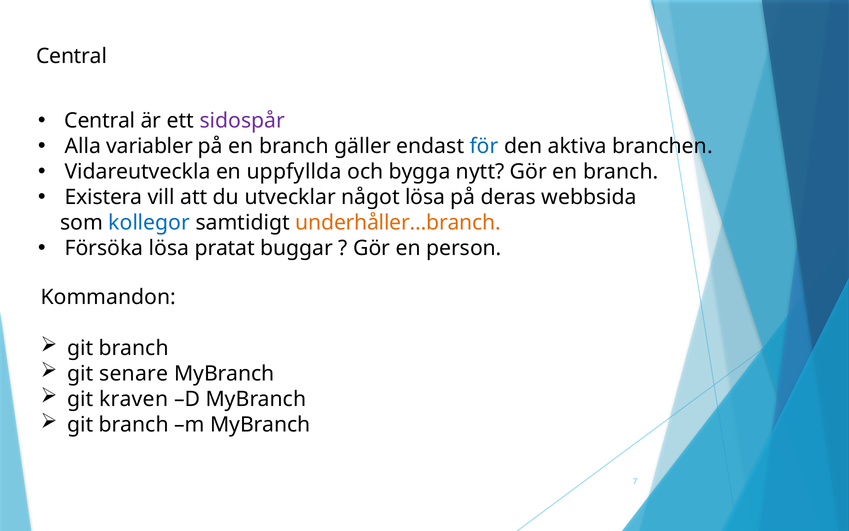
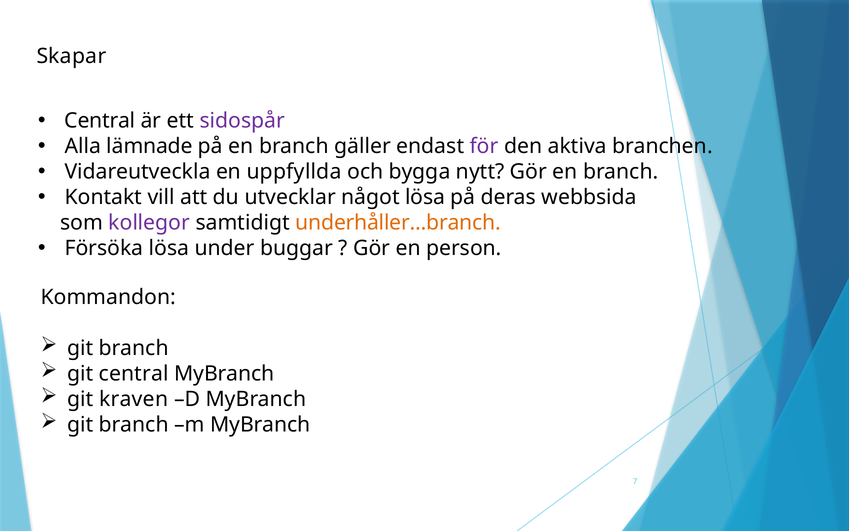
Central at (72, 56): Central -> Skapar
variabler: variabler -> lämnade
för colour: blue -> purple
Existera: Existera -> Kontakt
kollegor colour: blue -> purple
pratat: pratat -> under
git senare: senare -> central
